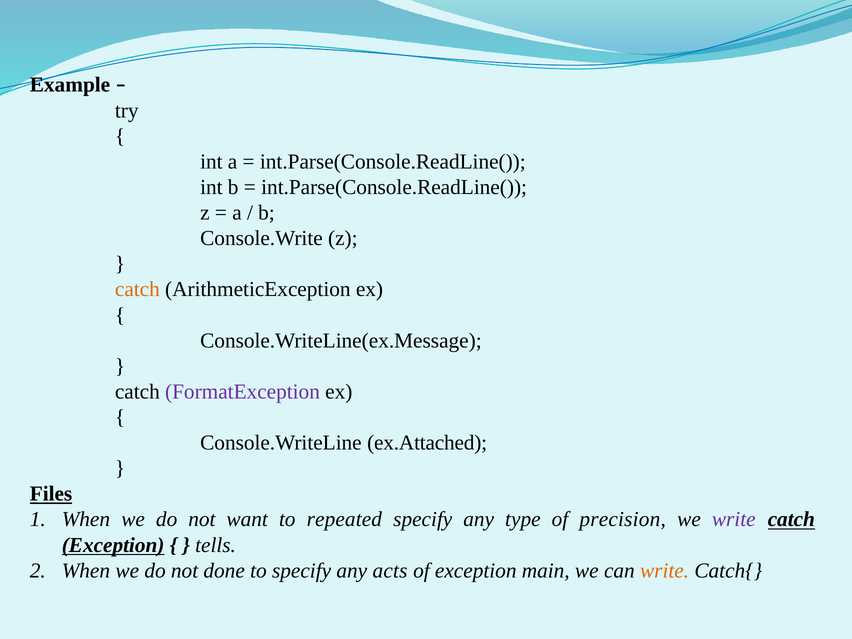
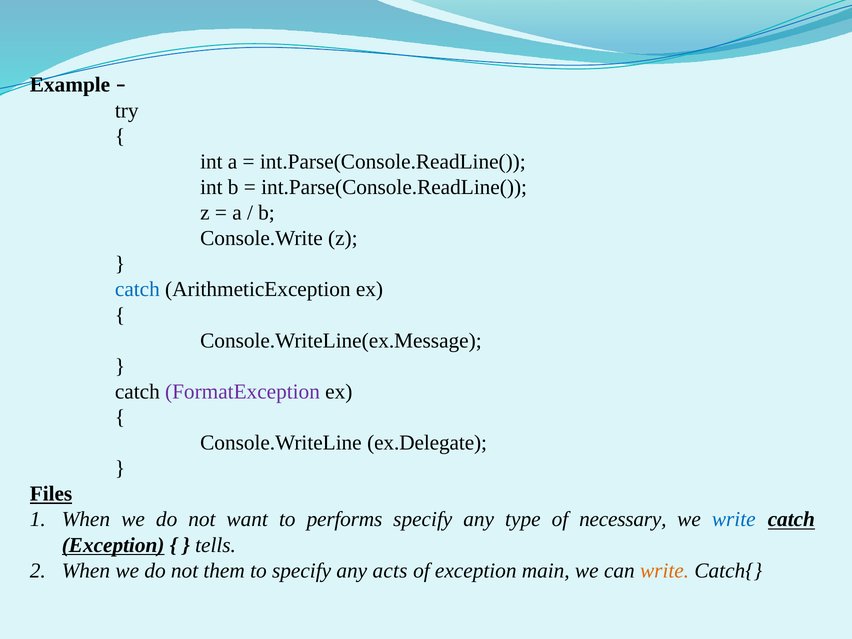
catch at (137, 289) colour: orange -> blue
ex.Attached: ex.Attached -> ex.Delegate
repeated: repeated -> performs
precision: precision -> necessary
write at (734, 519) colour: purple -> blue
done: done -> them
